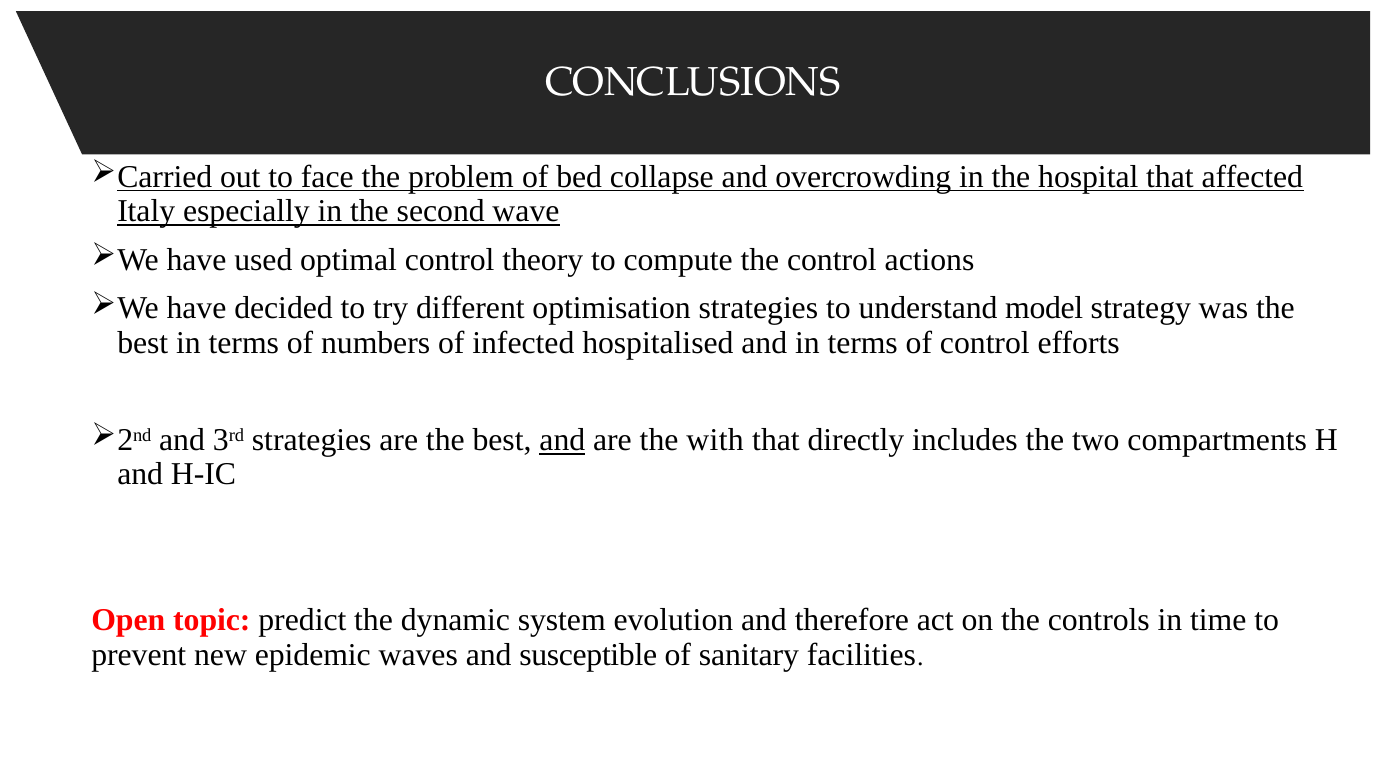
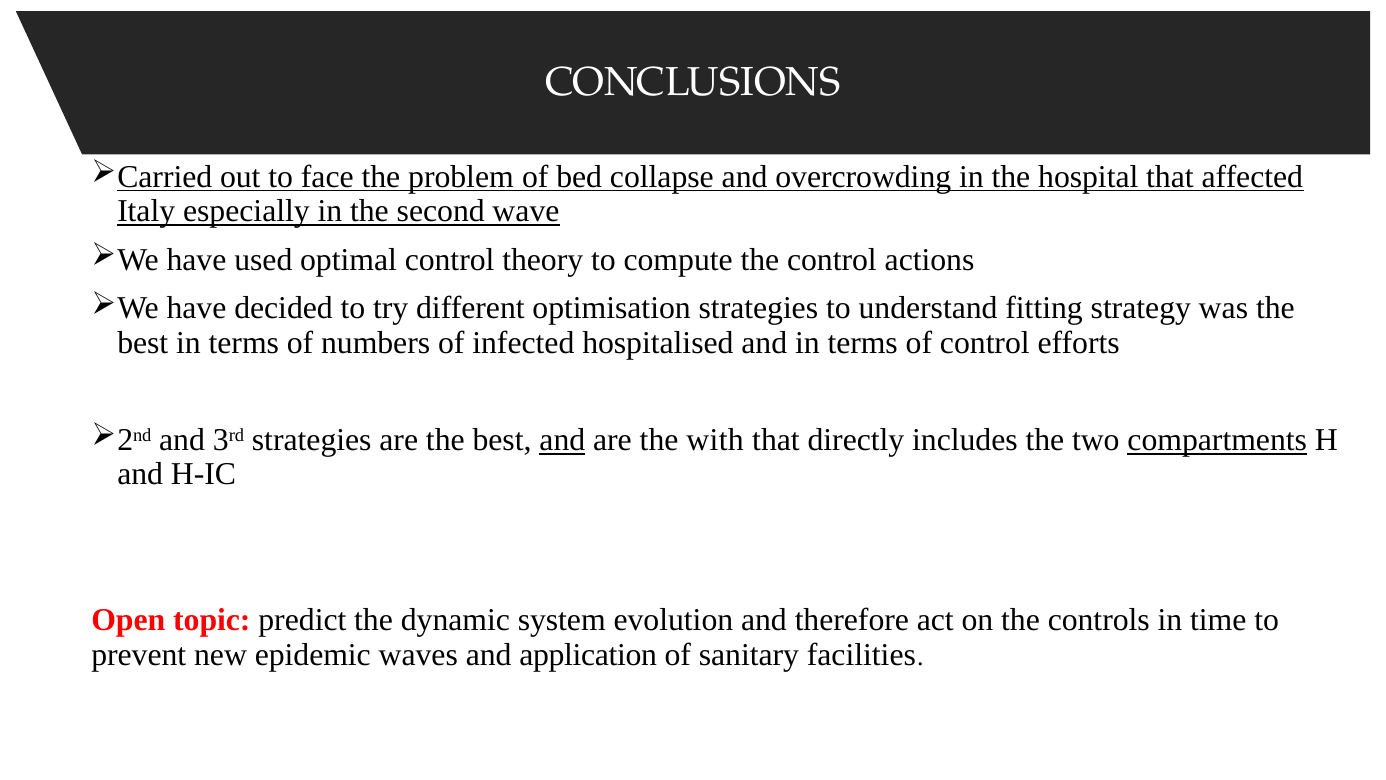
model: model -> fitting
compartments underline: none -> present
susceptible: susceptible -> application
